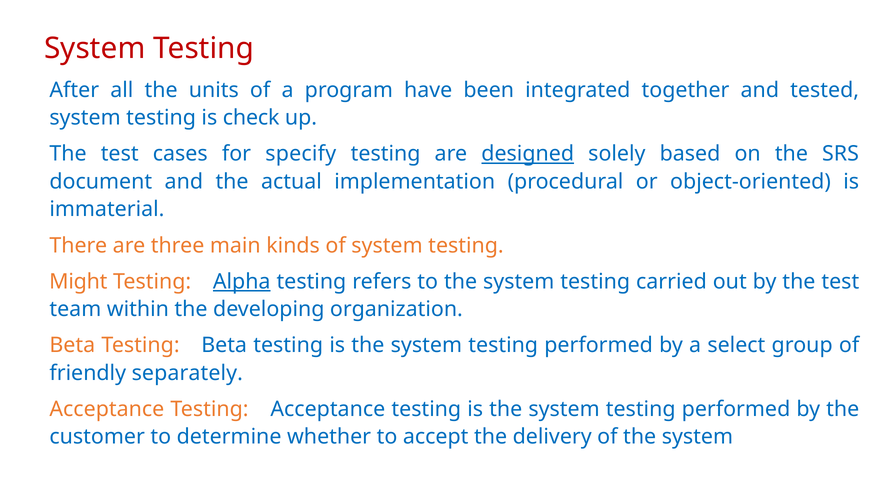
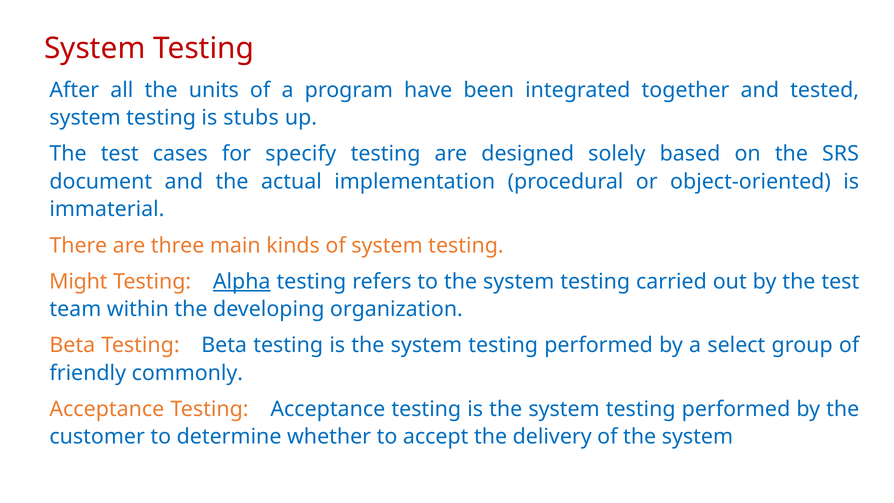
check: check -> stubs
designed underline: present -> none
separately: separately -> commonly
